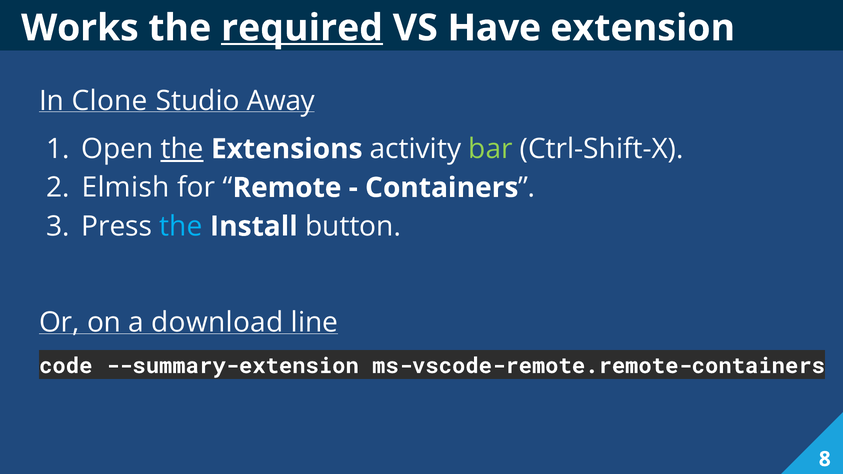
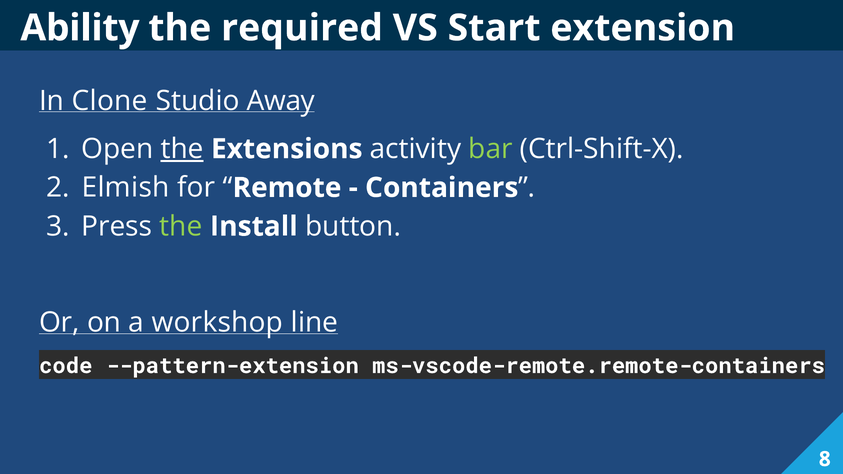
Works: Works -> Ability
required underline: present -> none
Have: Have -> Start
the at (181, 227) colour: light blue -> light green
download: download -> workshop
--summary-extension: --summary-extension -> --pattern-extension
